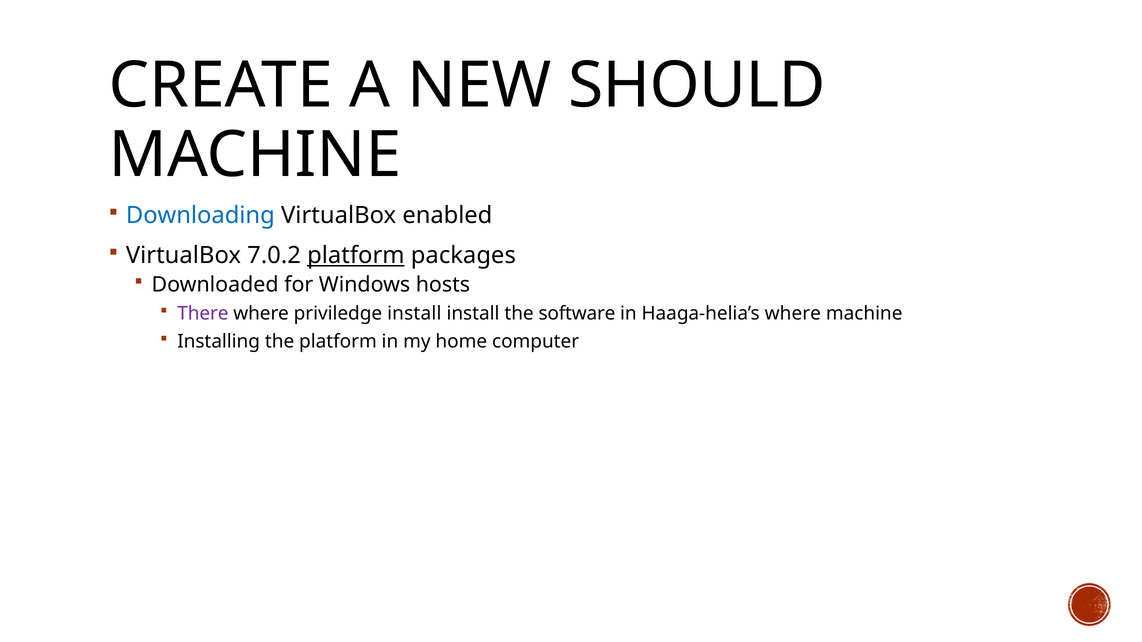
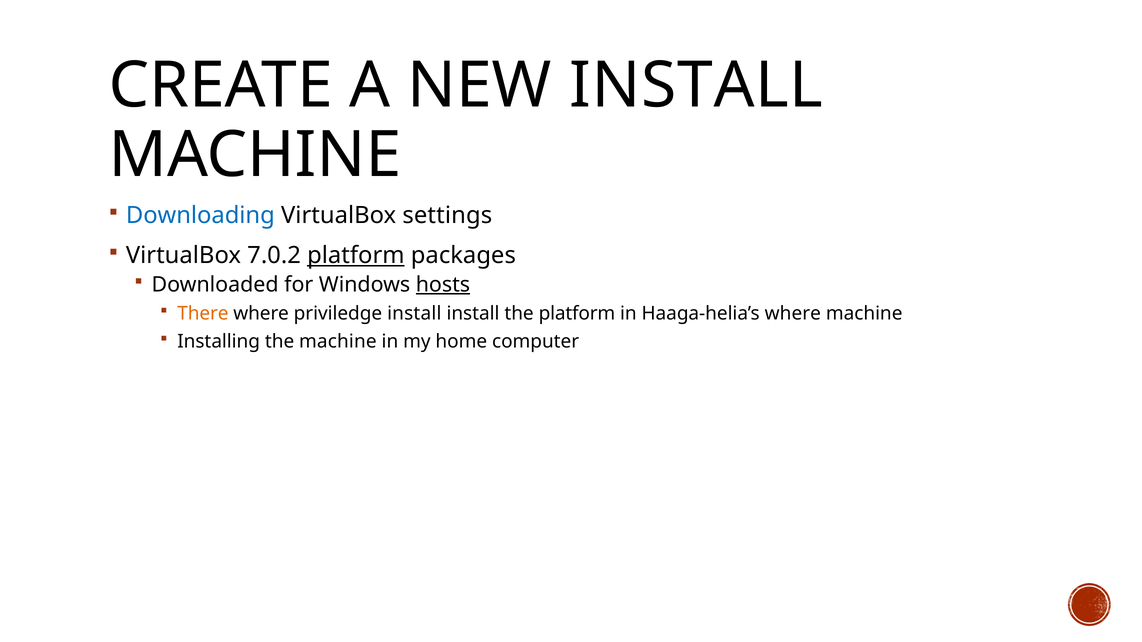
NEW SHOULD: SHOULD -> INSTALL
enabled: enabled -> settings
hosts underline: none -> present
There colour: purple -> orange
the software: software -> platform
the platform: platform -> machine
